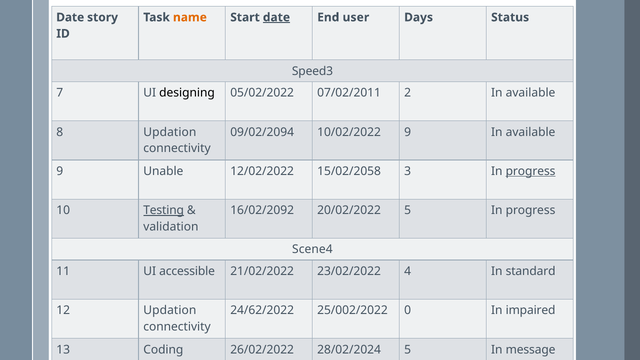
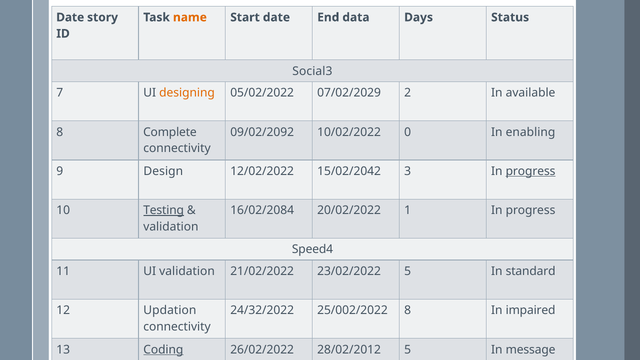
date at (276, 17) underline: present -> none
user: user -> data
Speed3: Speed3 -> Social3
designing colour: black -> orange
07/02/2011: 07/02/2011 -> 07/02/2029
8 Updation: Updation -> Complete
09/02/2094: 09/02/2094 -> 09/02/2092
10/02/2022 9: 9 -> 0
available at (531, 132): available -> enabling
Unable: Unable -> Design
15/02/2058: 15/02/2058 -> 15/02/2042
16/02/2092: 16/02/2092 -> 16/02/2084
20/02/2022 5: 5 -> 1
Scene4: Scene4 -> Speed4
UI accessible: accessible -> validation
23/02/2022 4: 4 -> 5
24/62/2022: 24/62/2022 -> 24/32/2022
25/002/2022 0: 0 -> 8
Coding underline: none -> present
28/02/2024: 28/02/2024 -> 28/02/2012
